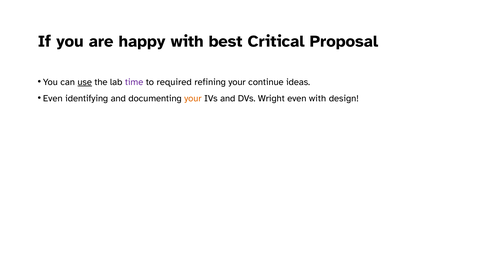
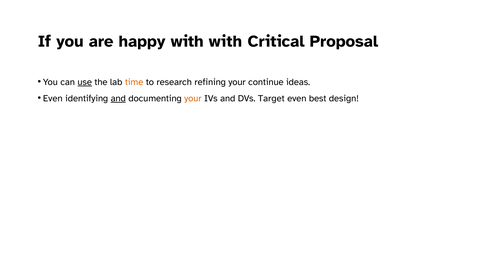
with best: best -> with
time colour: purple -> orange
required: required -> research
and at (118, 98) underline: none -> present
Wright: Wright -> Target
even with: with -> best
